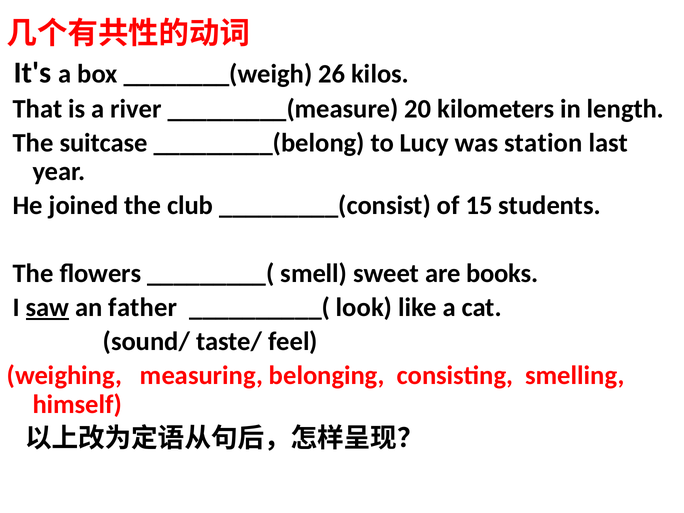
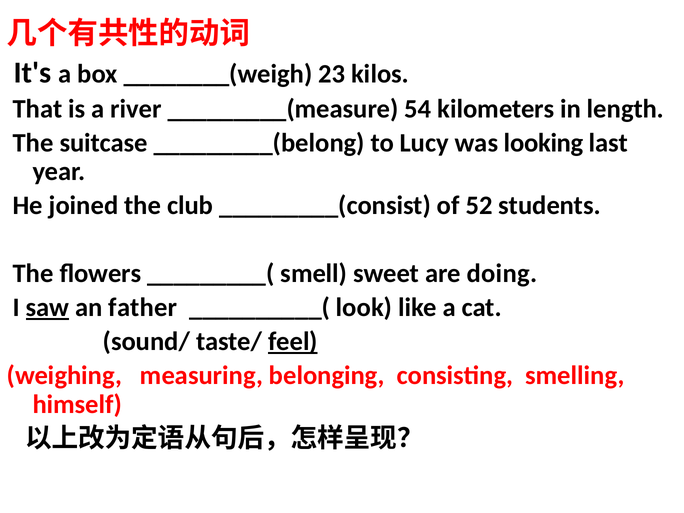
26: 26 -> 23
20: 20 -> 54
station: station -> looking
15: 15 -> 52
books: books -> doing
feel underline: none -> present
